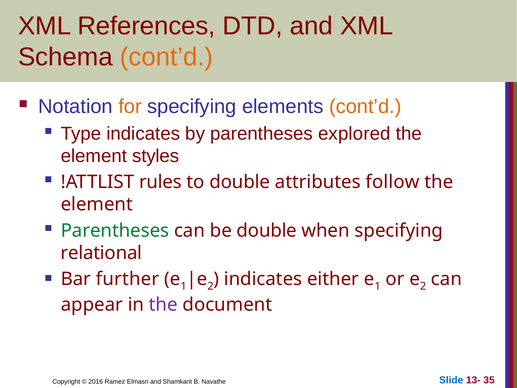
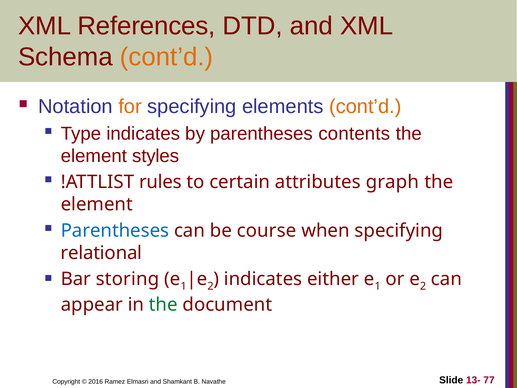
explored: explored -> contents
to double: double -> certain
follow: follow -> graph
Parentheses at (115, 230) colour: green -> blue
be double: double -> course
further: further -> storing
the at (163, 304) colour: purple -> green
Slide colour: blue -> black
35: 35 -> 77
